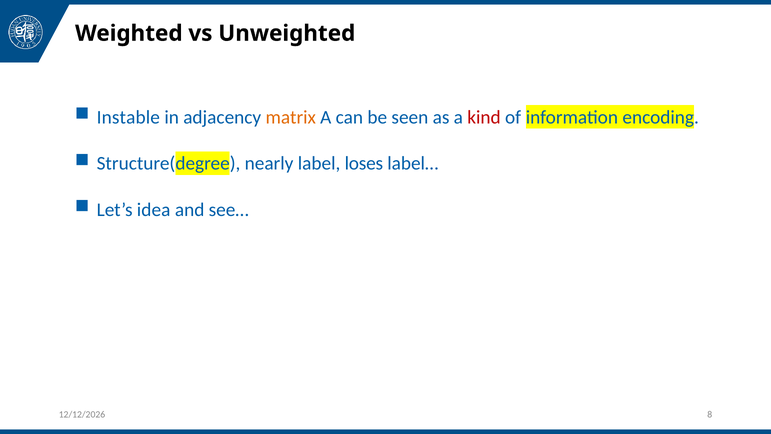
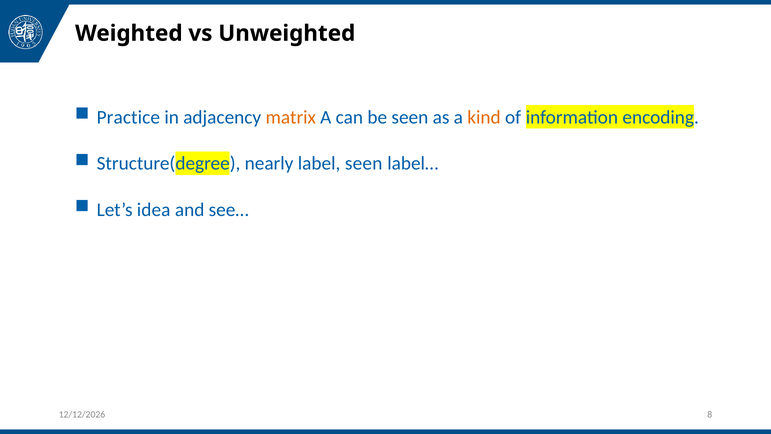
Instable: Instable -> Practice
kind colour: red -> orange
label loses: loses -> seen
